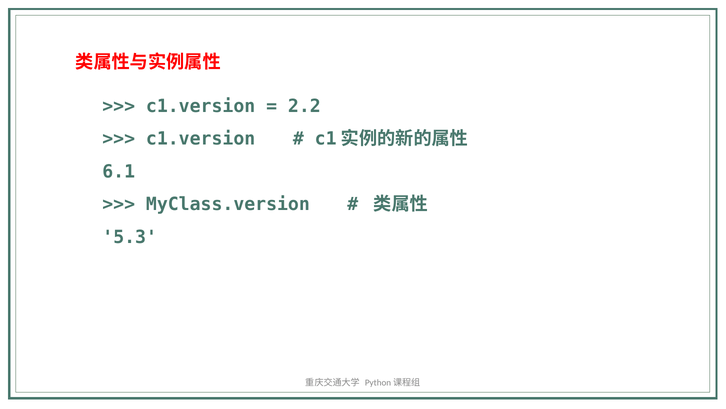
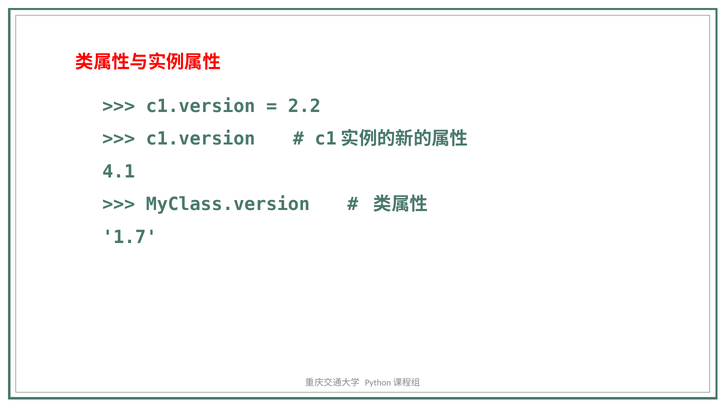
6.1: 6.1 -> 4.1
5.3: 5.3 -> 1.7
